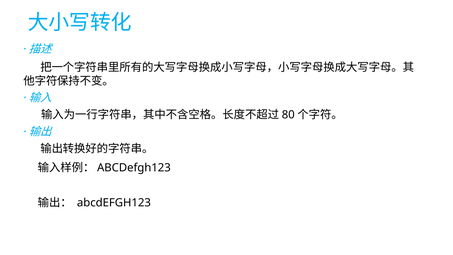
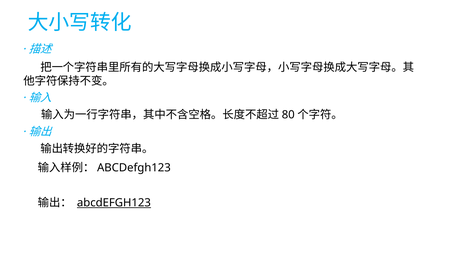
abcdEFGH123 at (114, 203) underline: none -> present
